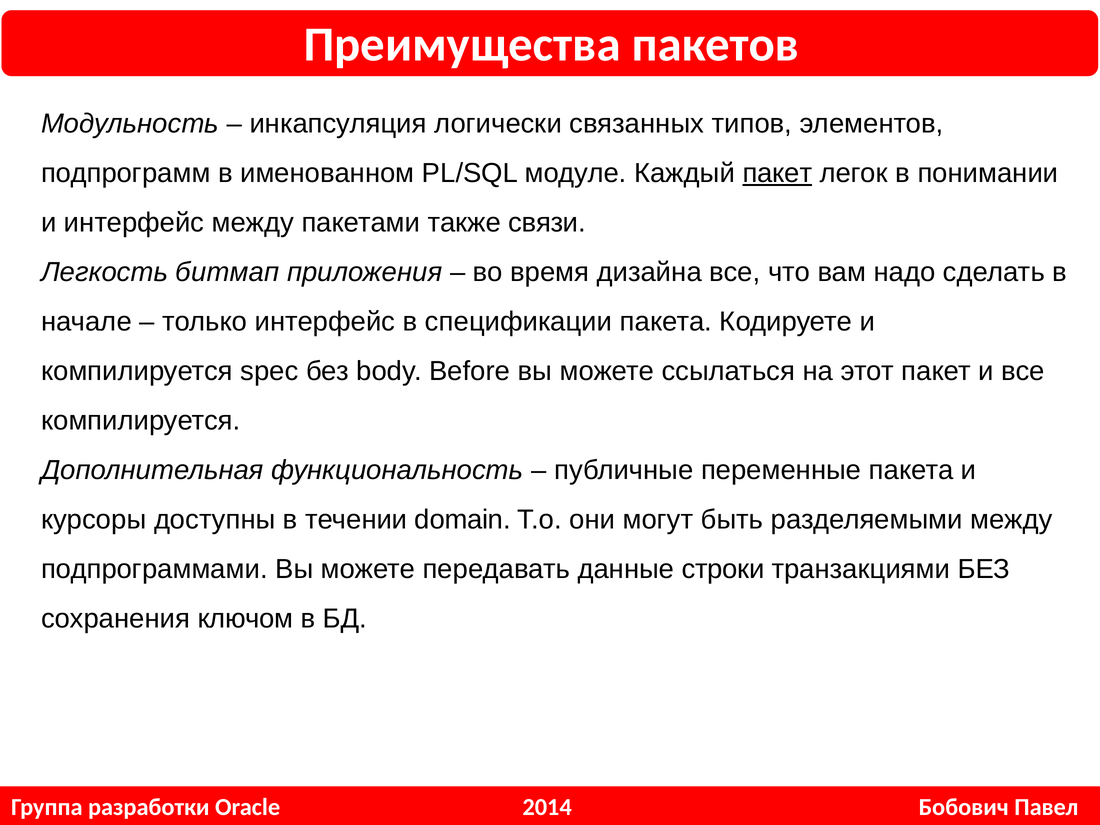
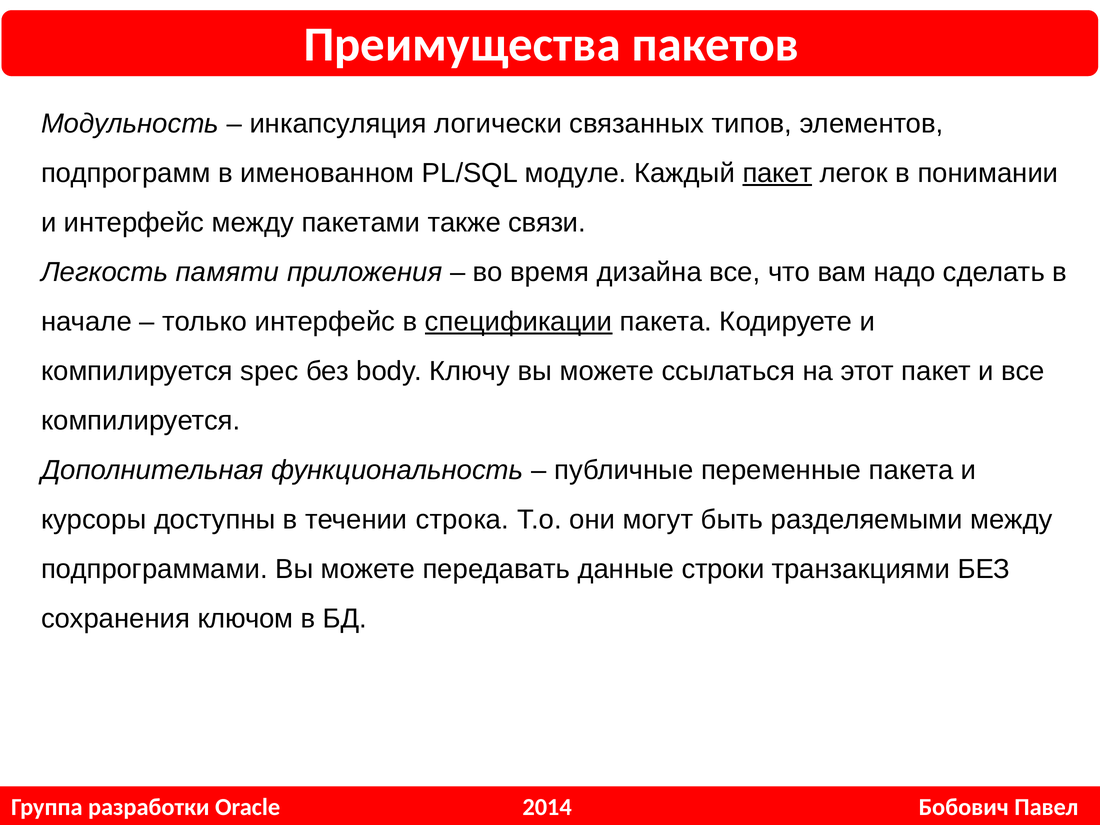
битмап: битмап -> памяти
спецификации underline: none -> present
Before: Before -> Ключу
domain: domain -> строка
